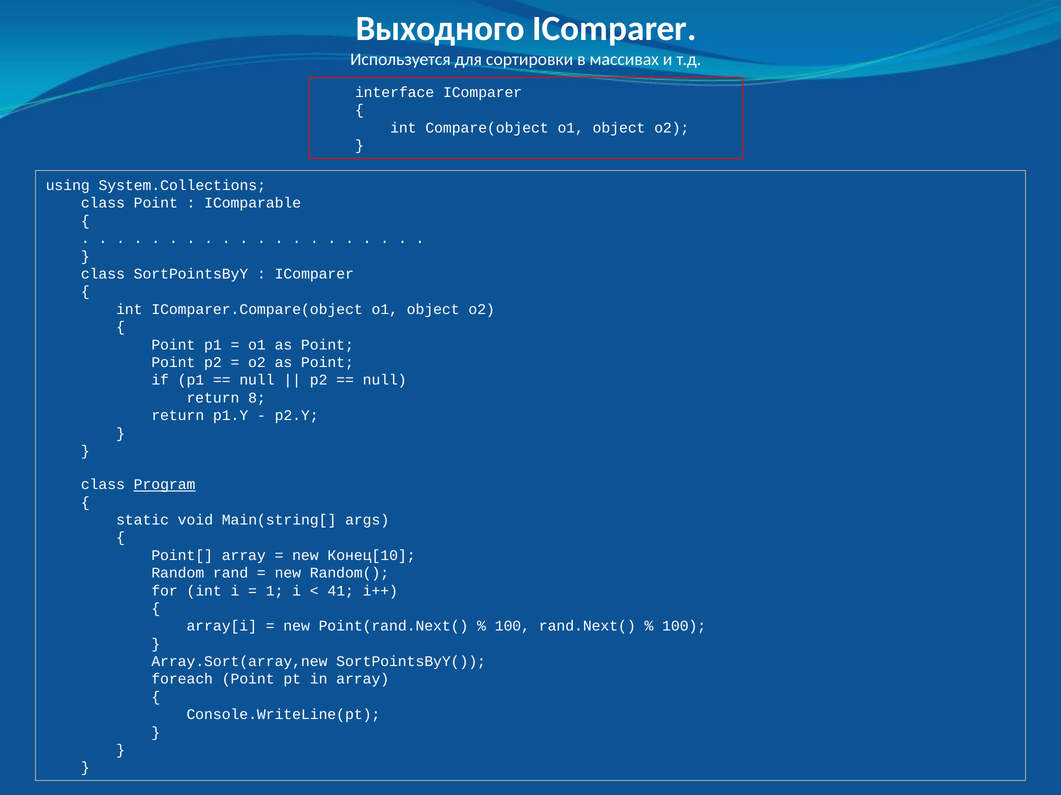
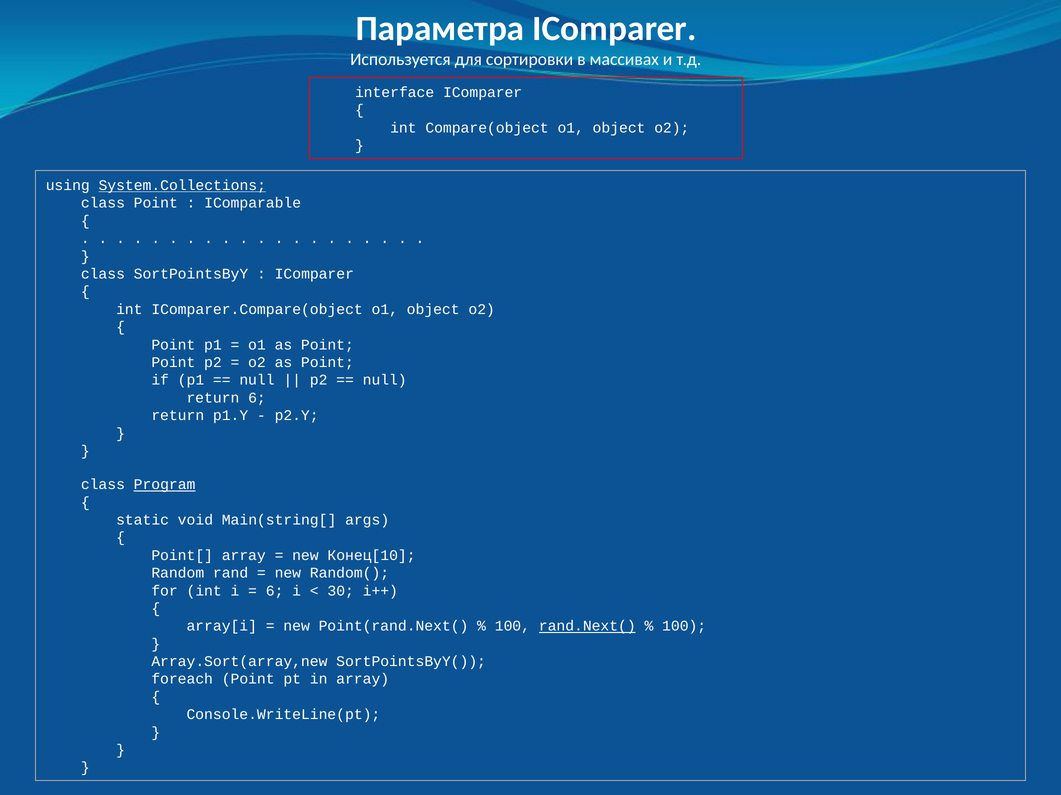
Выходного: Выходного -> Параметра
System.Collections underline: none -> present
return 8: 8 -> 6
1 at (275, 591): 1 -> 6
41: 41 -> 30
rand.Next( underline: none -> present
